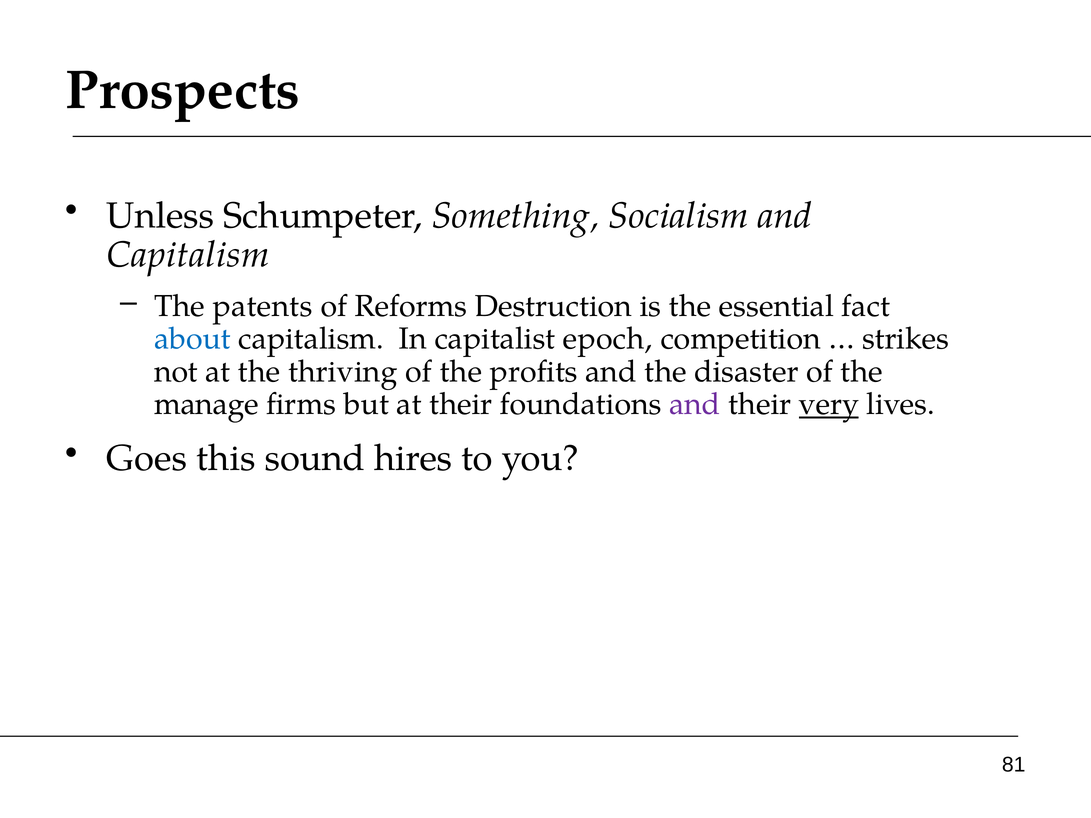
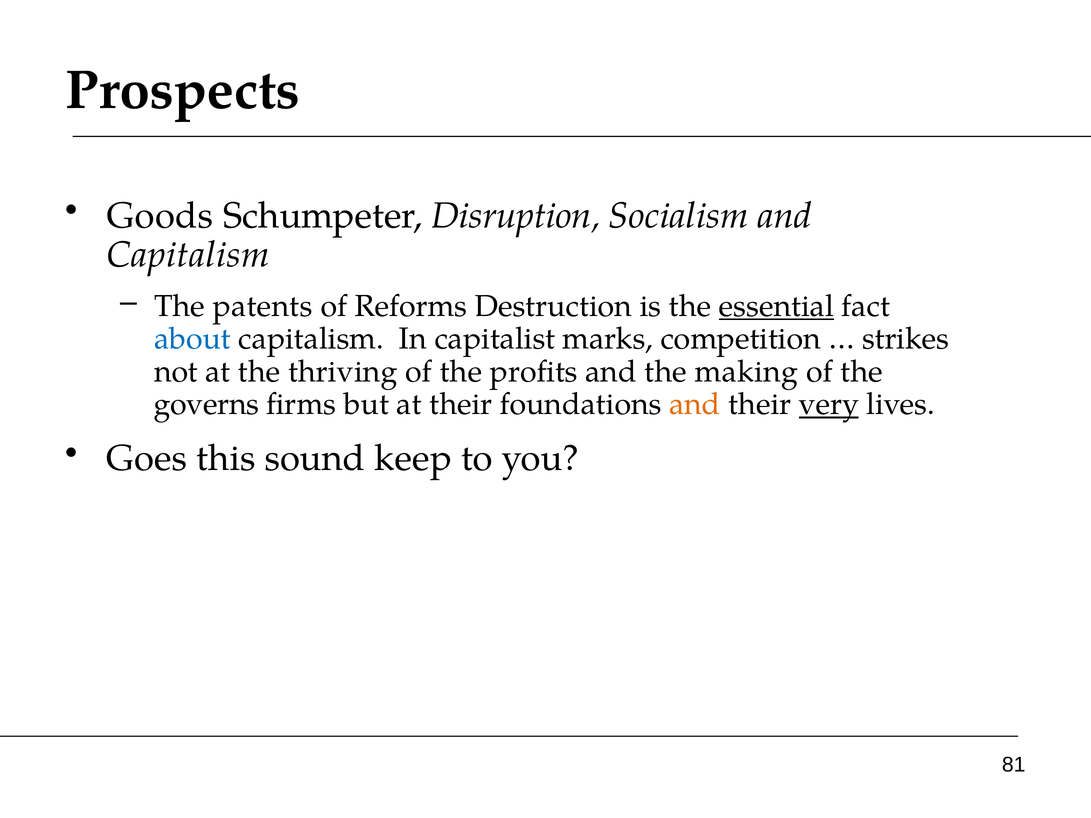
Unless: Unless -> Goods
Something: Something -> Disruption
essential underline: none -> present
epoch: epoch -> marks
disaster: disaster -> making
manage: manage -> governs
and at (695, 404) colour: purple -> orange
hires: hires -> keep
